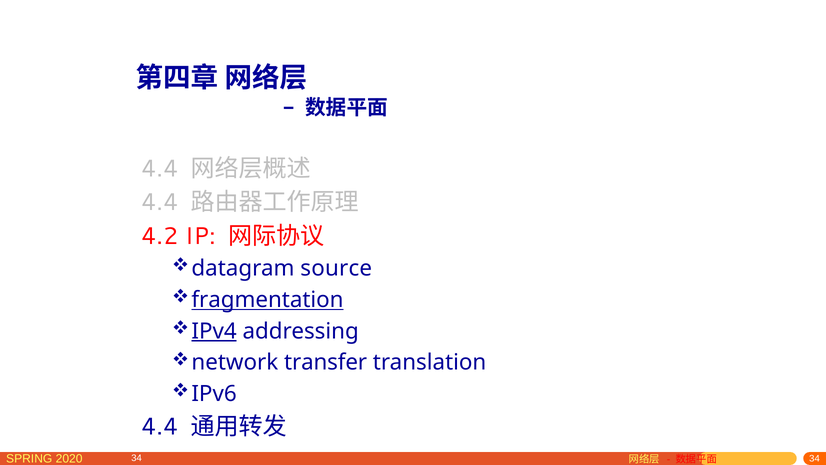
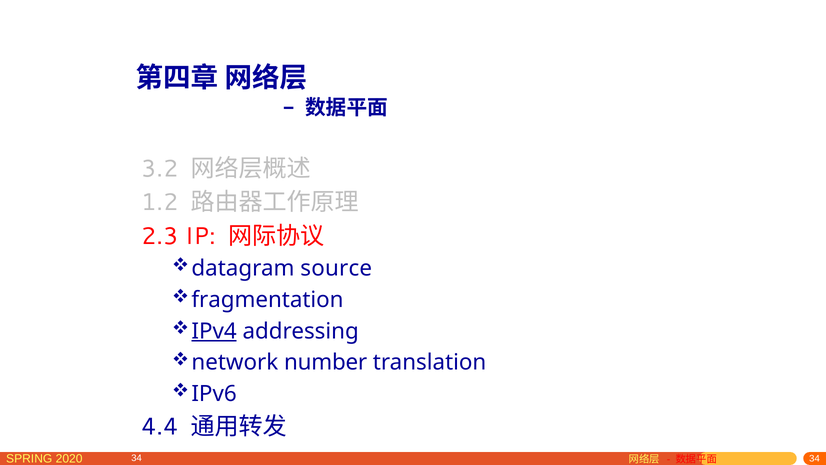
4.4 at (160, 169): 4.4 -> 3.2
4.4 at (160, 202): 4.4 -> 1.2
4.2: 4.2 -> 2.3
fragmentation underline: present -> none
transfer: transfer -> number
